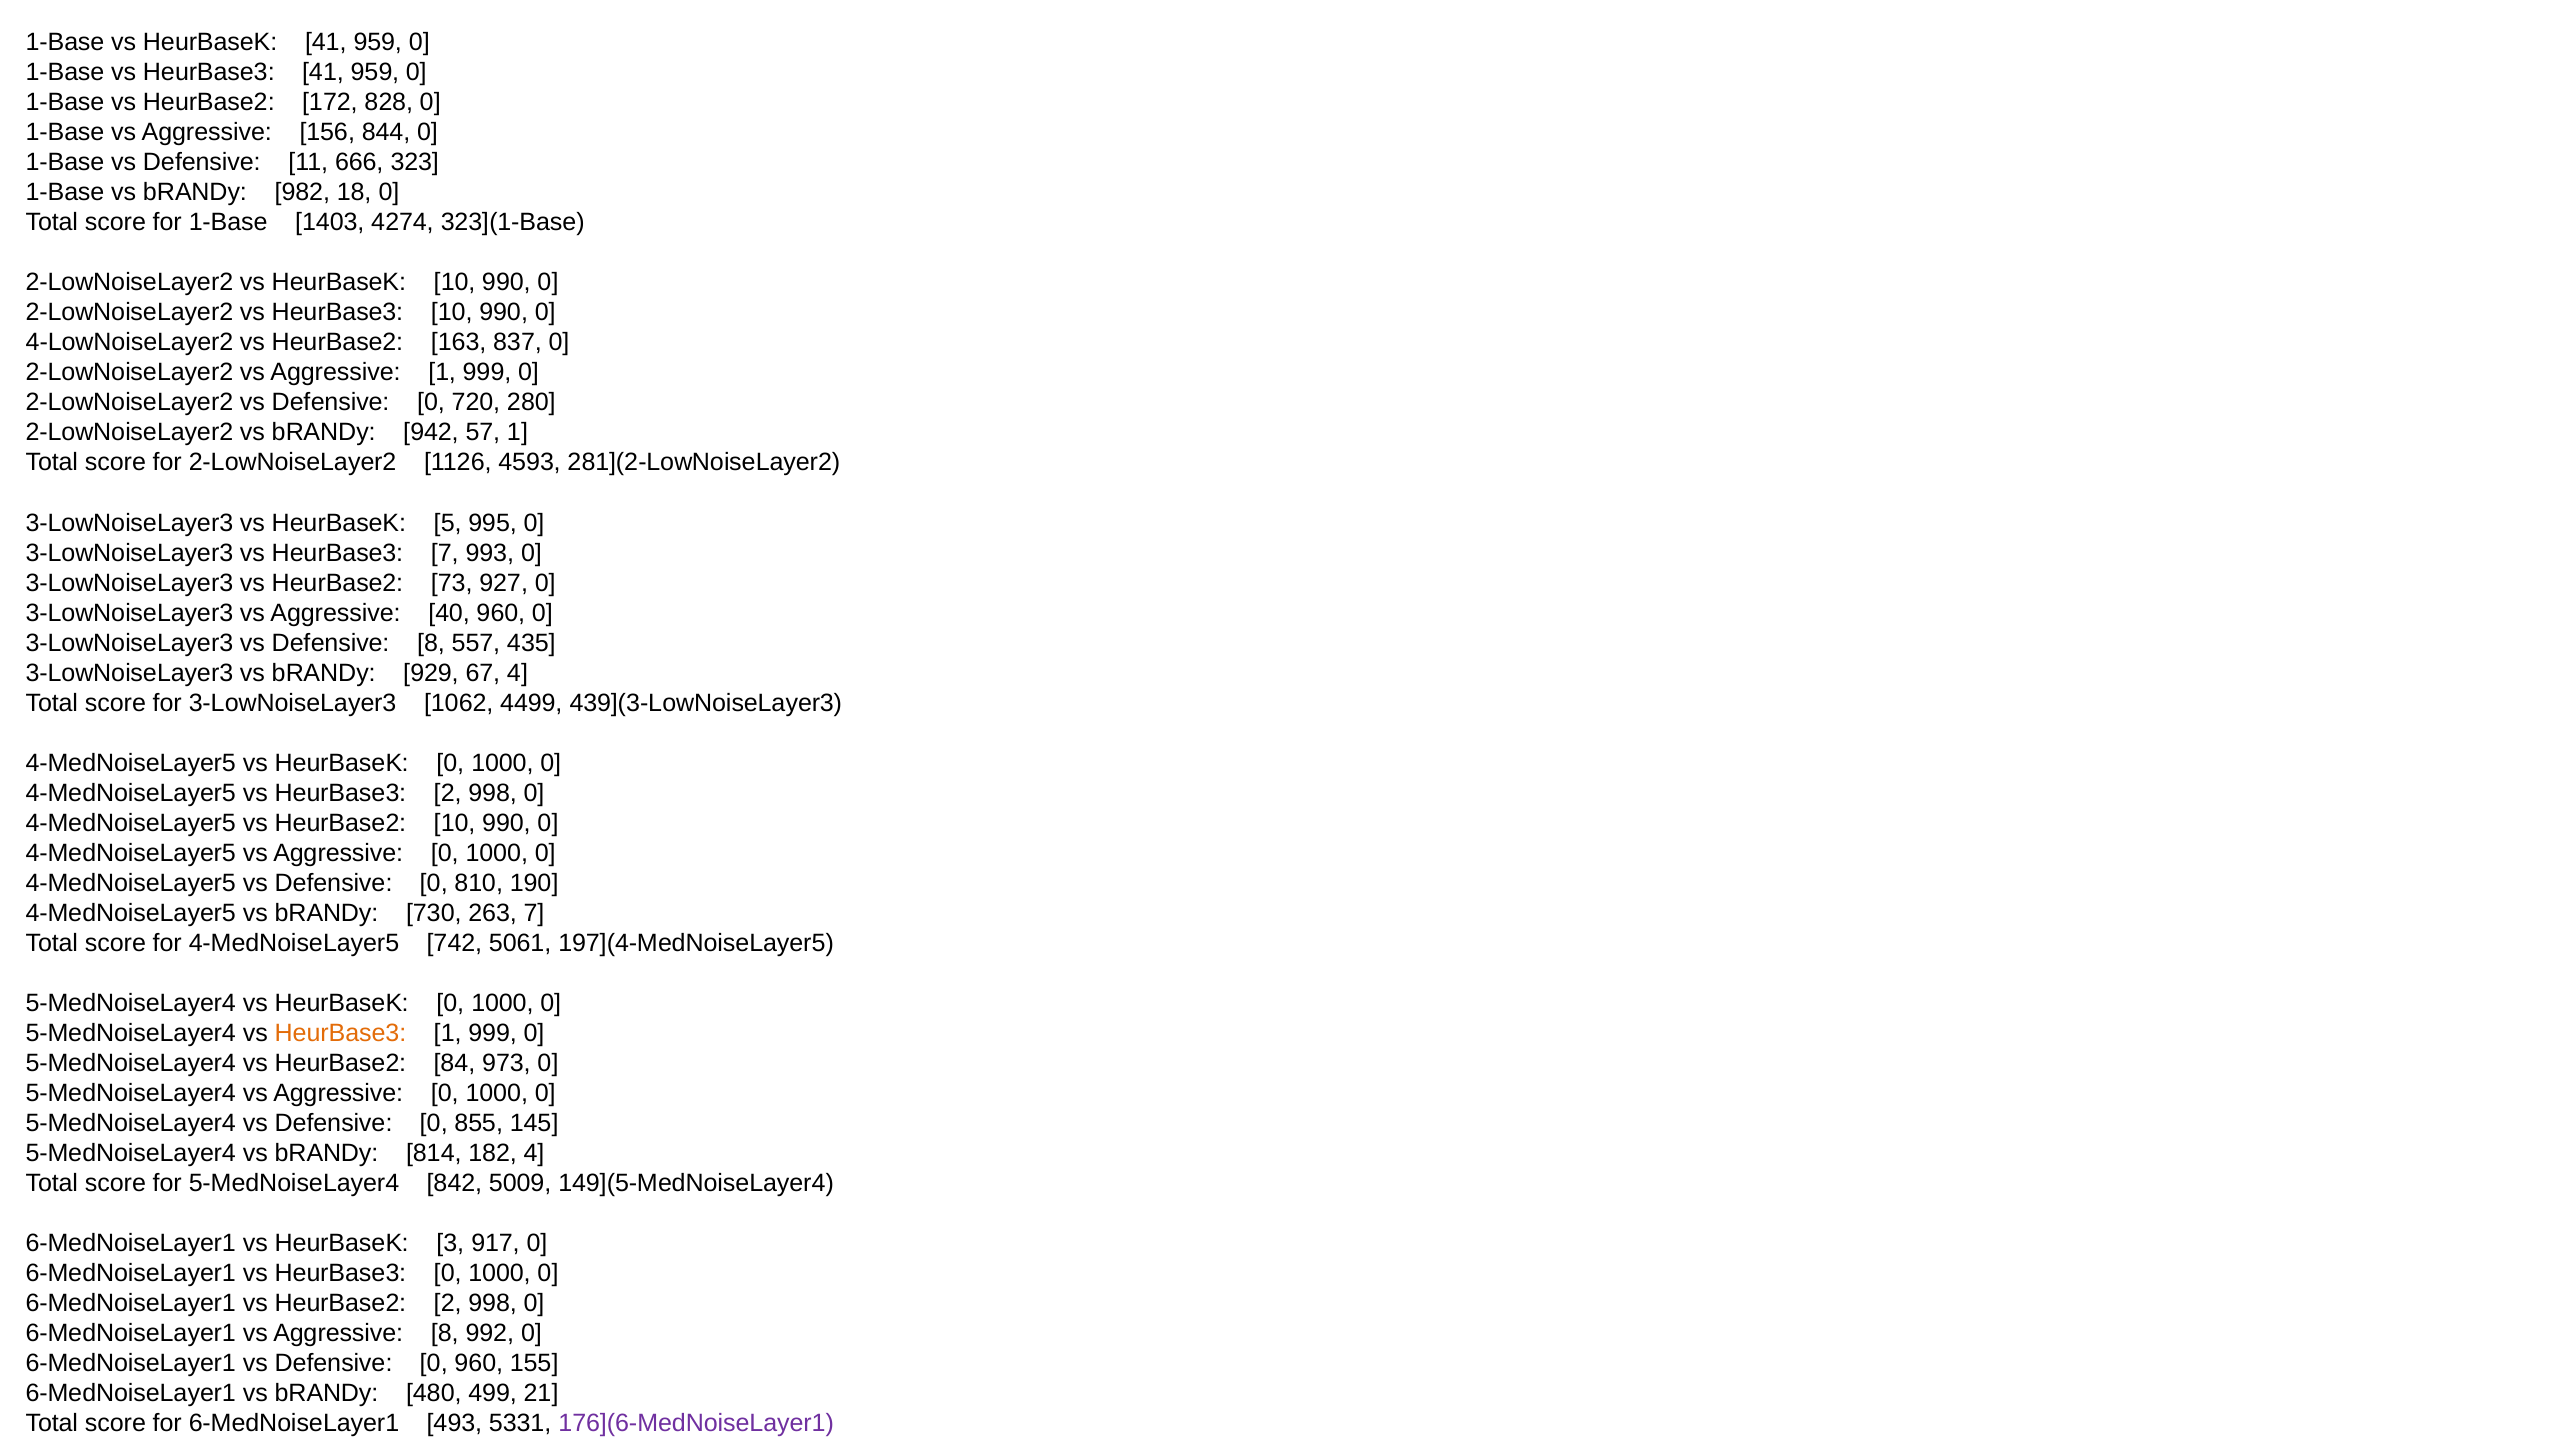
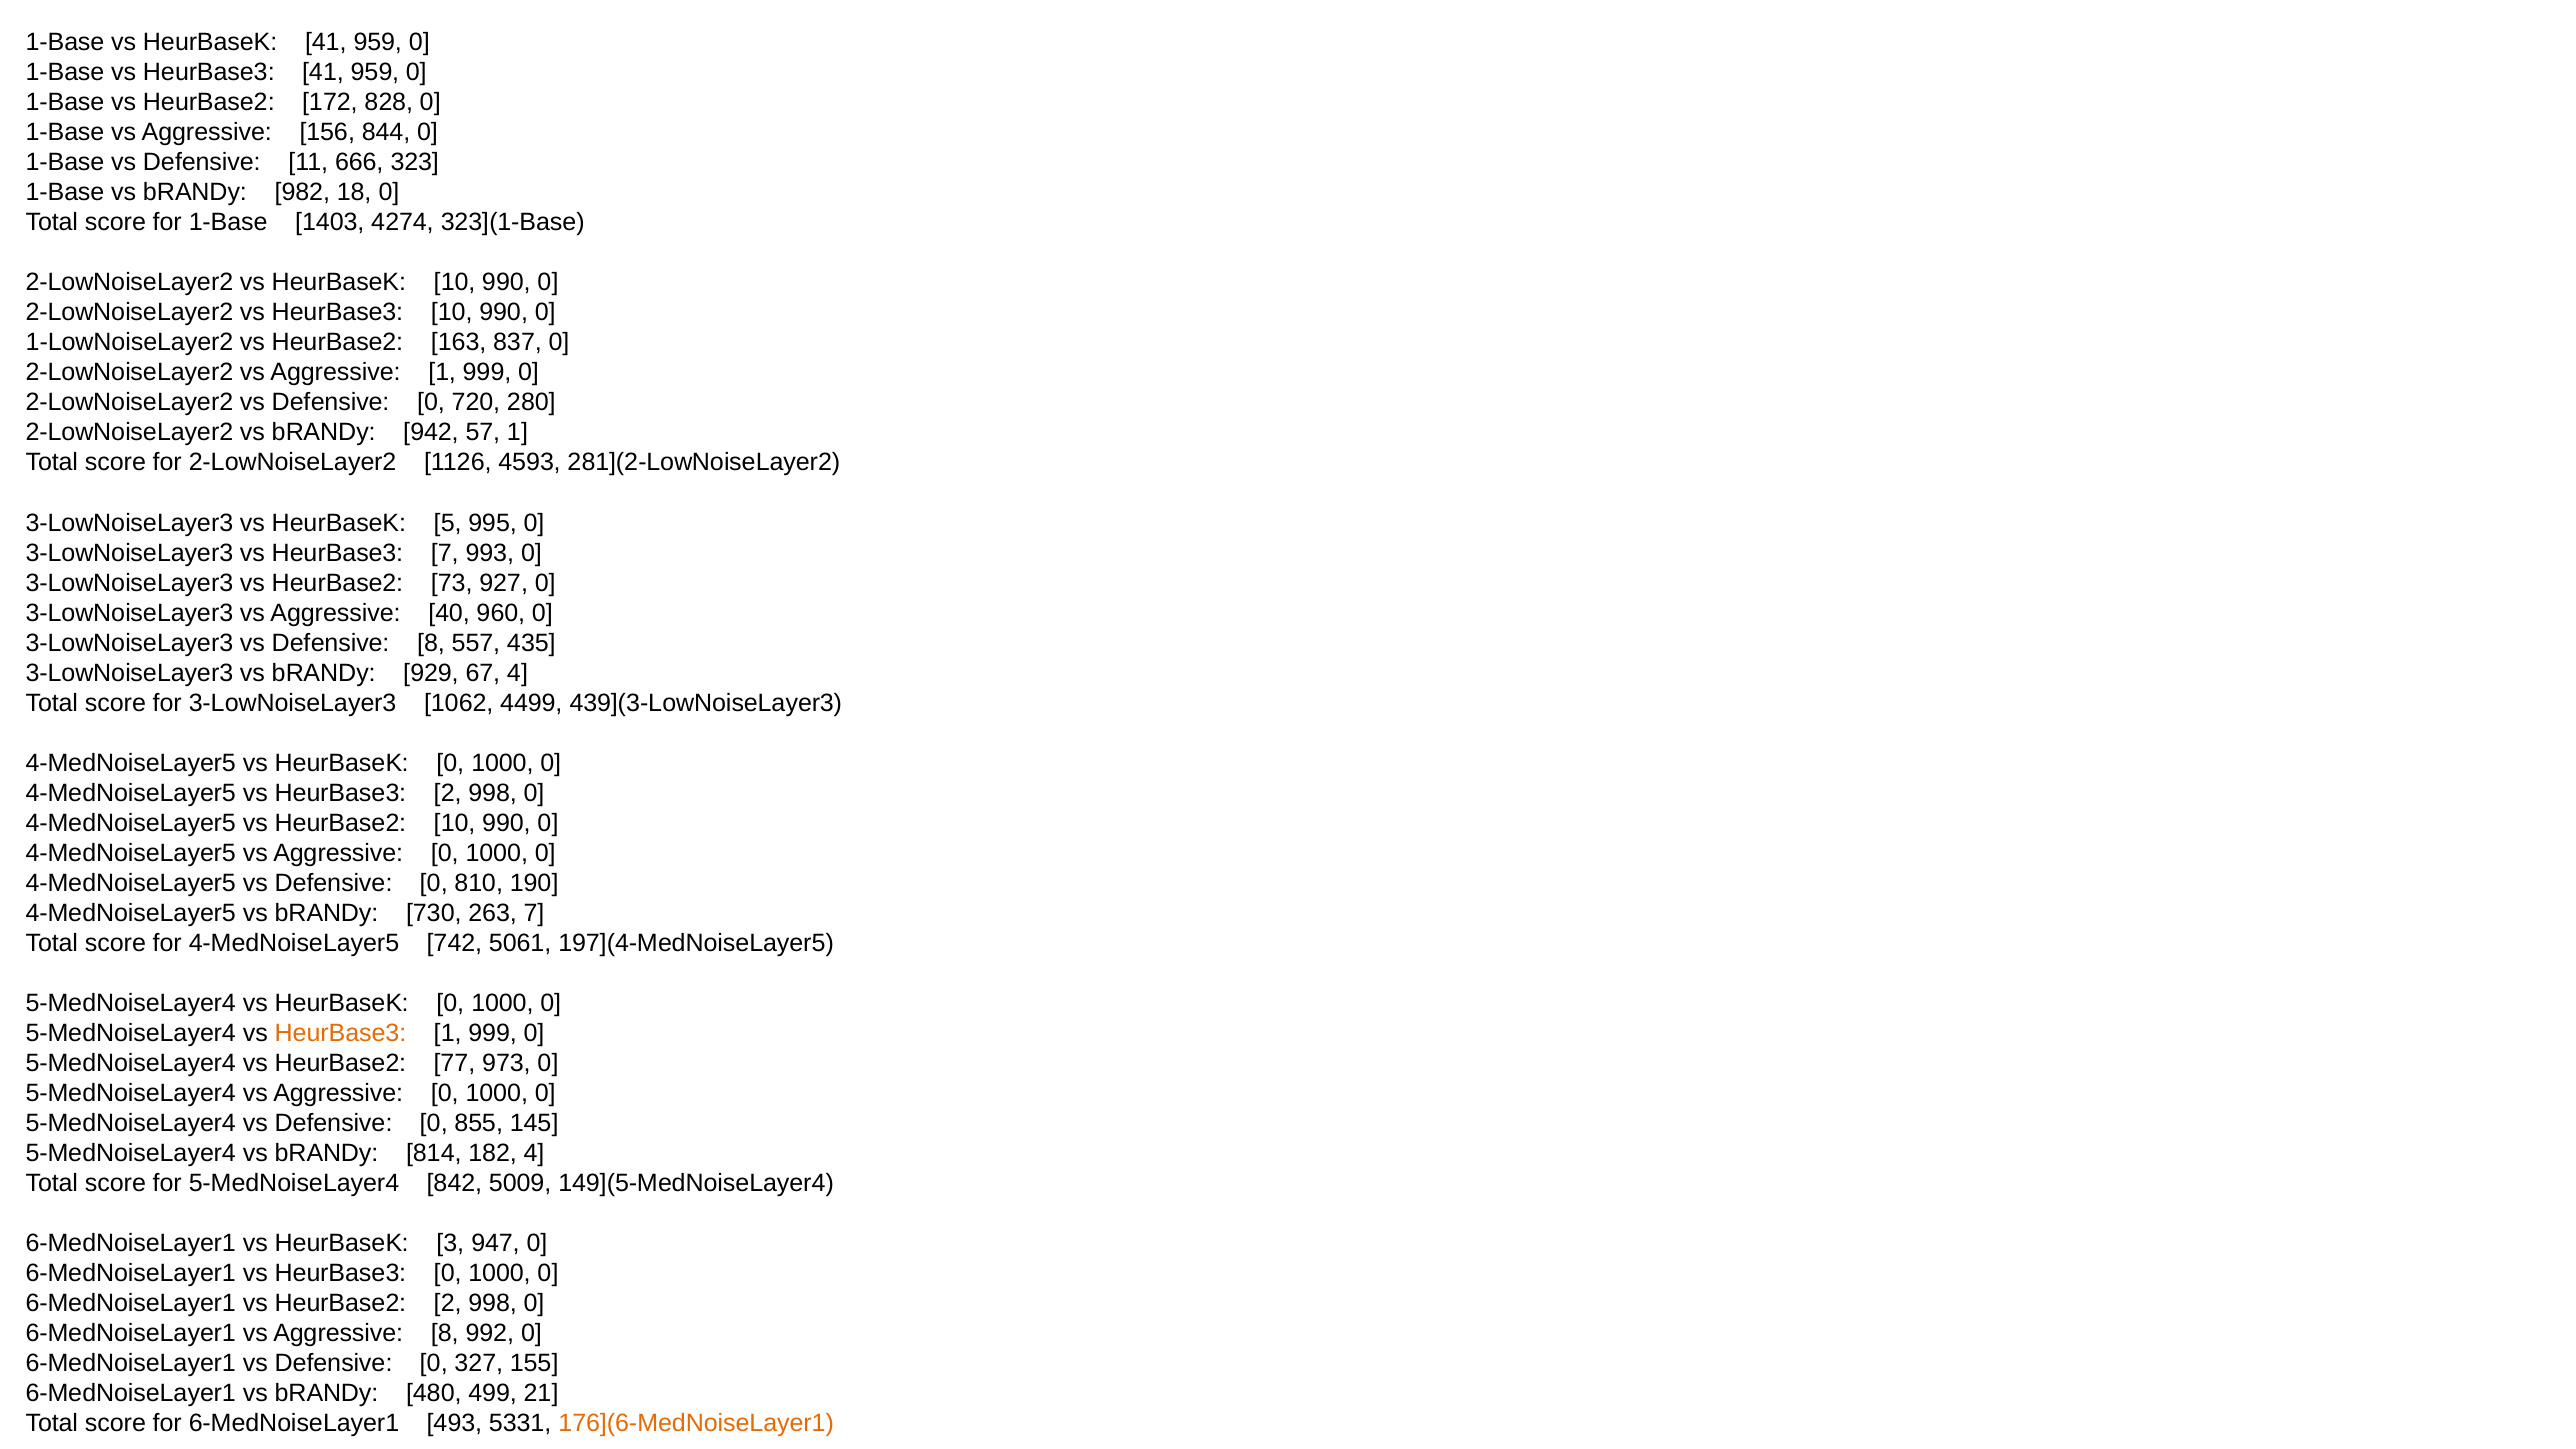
4-LowNoiseLayer2: 4-LowNoiseLayer2 -> 1-LowNoiseLayer2
84: 84 -> 77
917: 917 -> 947
0 960: 960 -> 327
176](6-MedNoiseLayer1 colour: purple -> orange
